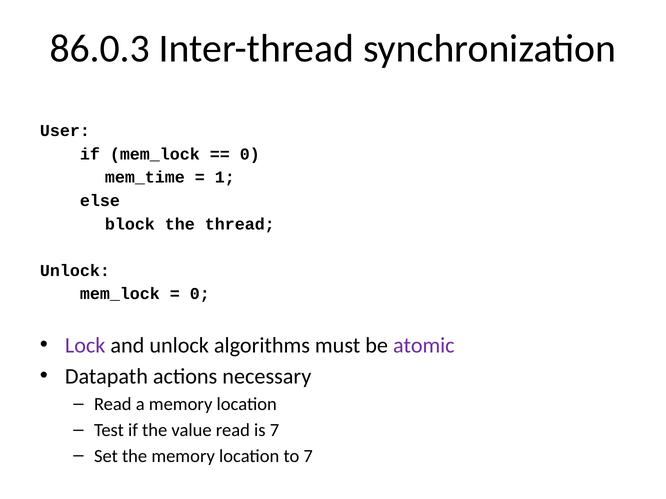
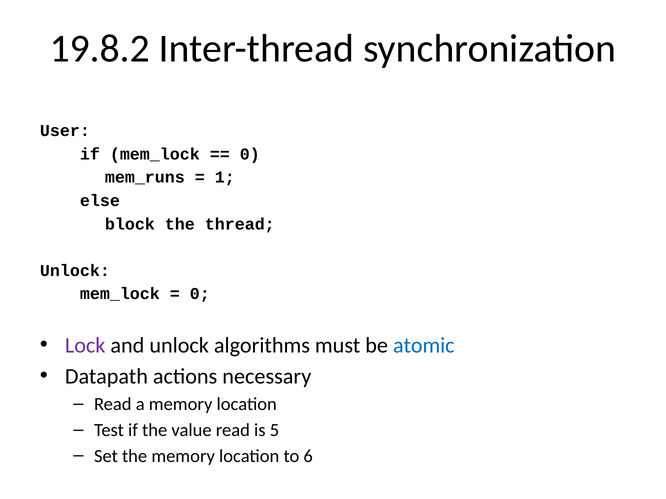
86.0.3: 86.0.3 -> 19.8.2
mem_time: mem_time -> mem_runs
atomic colour: purple -> blue
is 7: 7 -> 5
to 7: 7 -> 6
